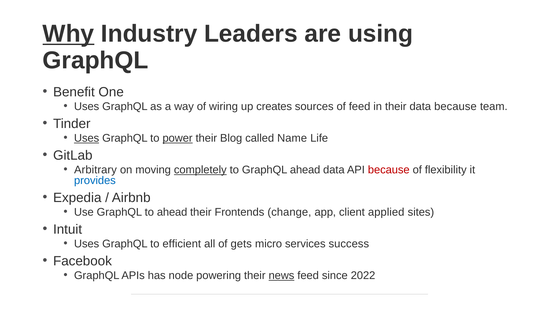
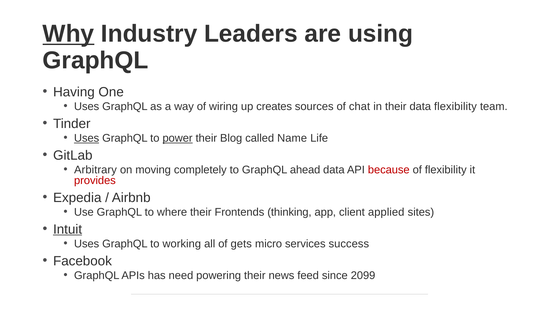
Benefit: Benefit -> Having
of feed: feed -> chat
data because: because -> flexibility
completely underline: present -> none
provides colour: blue -> red
to ahead: ahead -> where
change: change -> thinking
Intuit underline: none -> present
efficient: efficient -> working
node: node -> need
news underline: present -> none
2022: 2022 -> 2099
